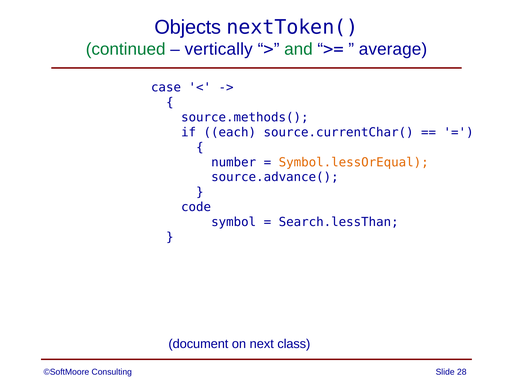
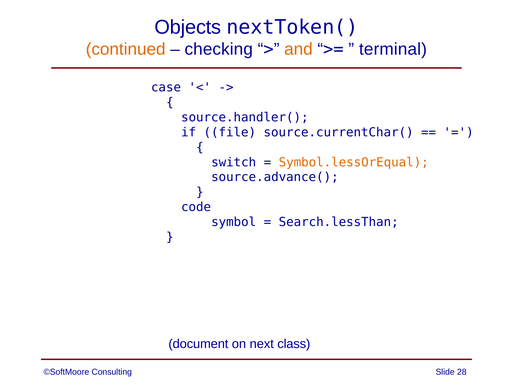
continued colour: green -> orange
vertically: vertically -> checking
and colour: green -> orange
average: average -> terminal
source.methods(: source.methods( -> source.handler(
each: each -> file
number: number -> switch
